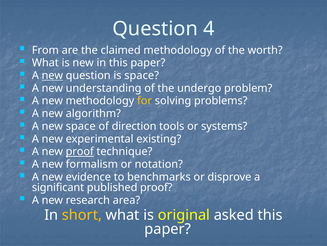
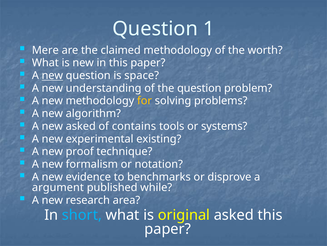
4: 4 -> 1
From: From -> Mere
the undergo: undergo -> question
new space: space -> asked
direction: direction -> contains
proof at (80, 151) underline: present -> none
significant: significant -> argument
published proof: proof -> while
short colour: yellow -> light blue
